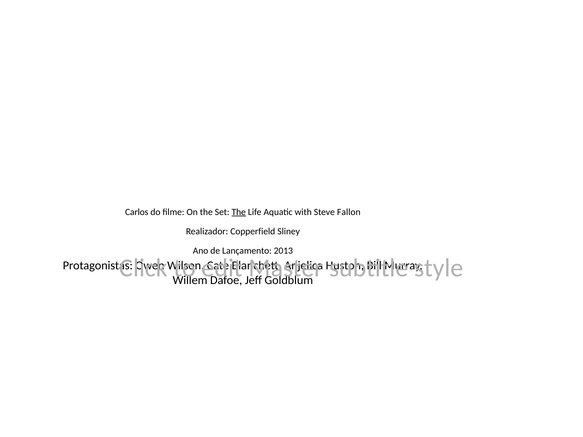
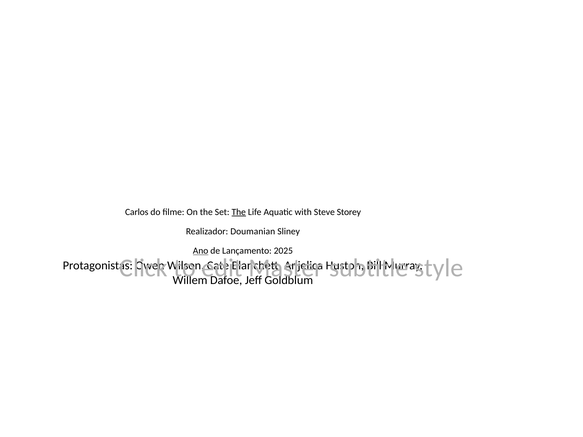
Fallon: Fallon -> Storey
Copperfield: Copperfield -> Doumanian
Ano underline: none -> present
2013: 2013 -> 2025
